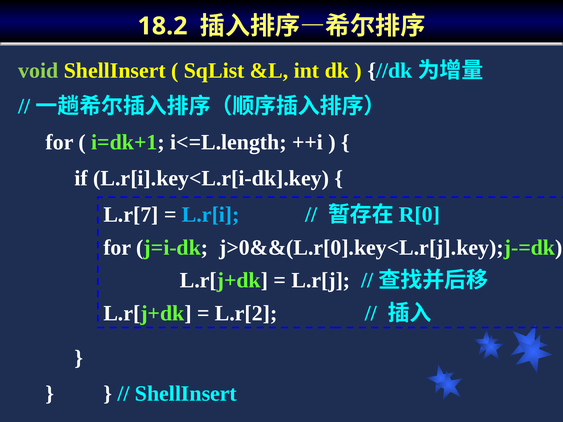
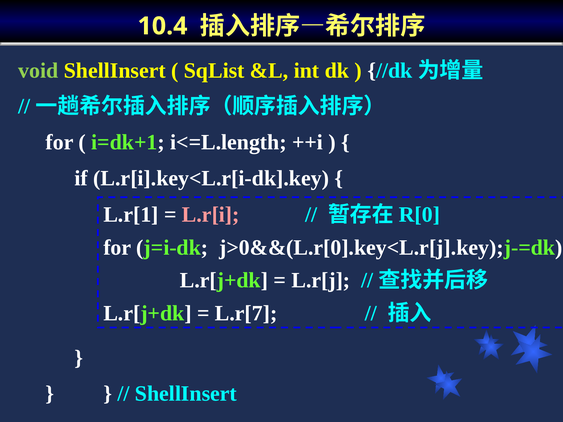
18.2: 18.2 -> 10.4
L.r[7: L.r[7 -> L.r[1
L.r[i colour: light blue -> pink
L.r[2: L.r[2 -> L.r[7
